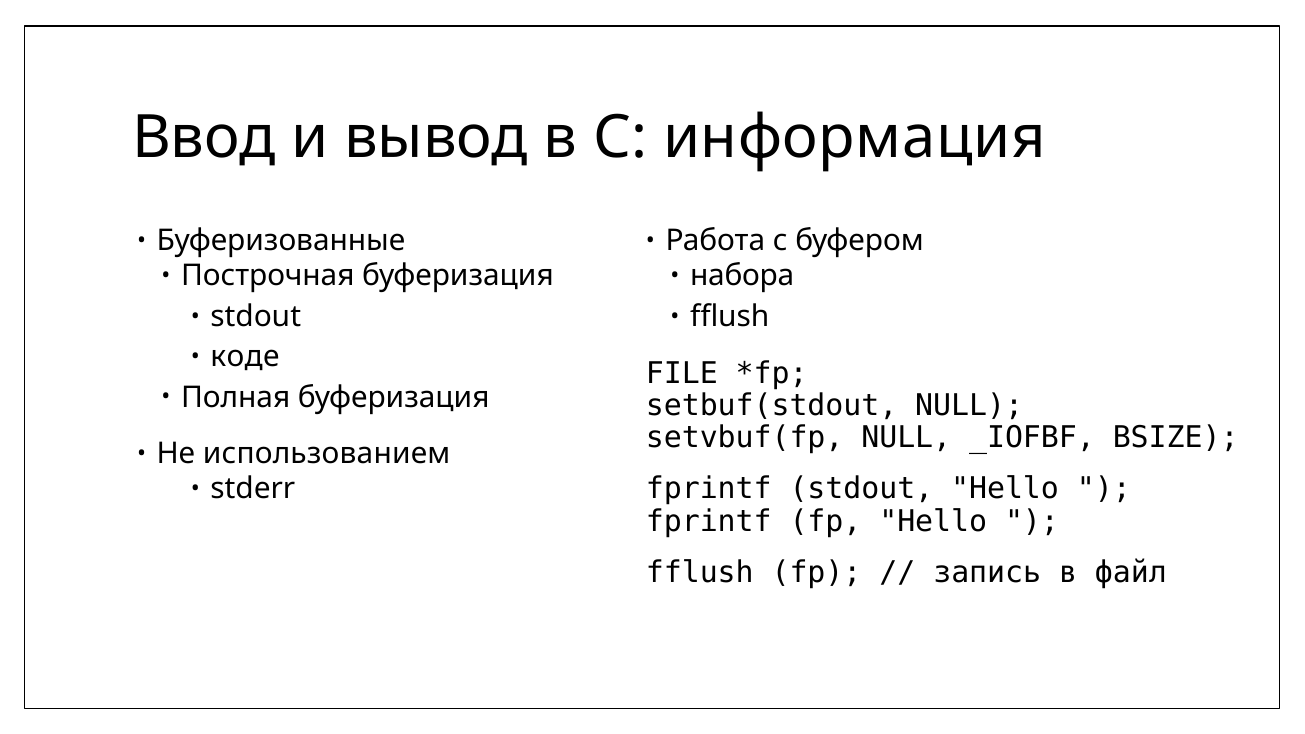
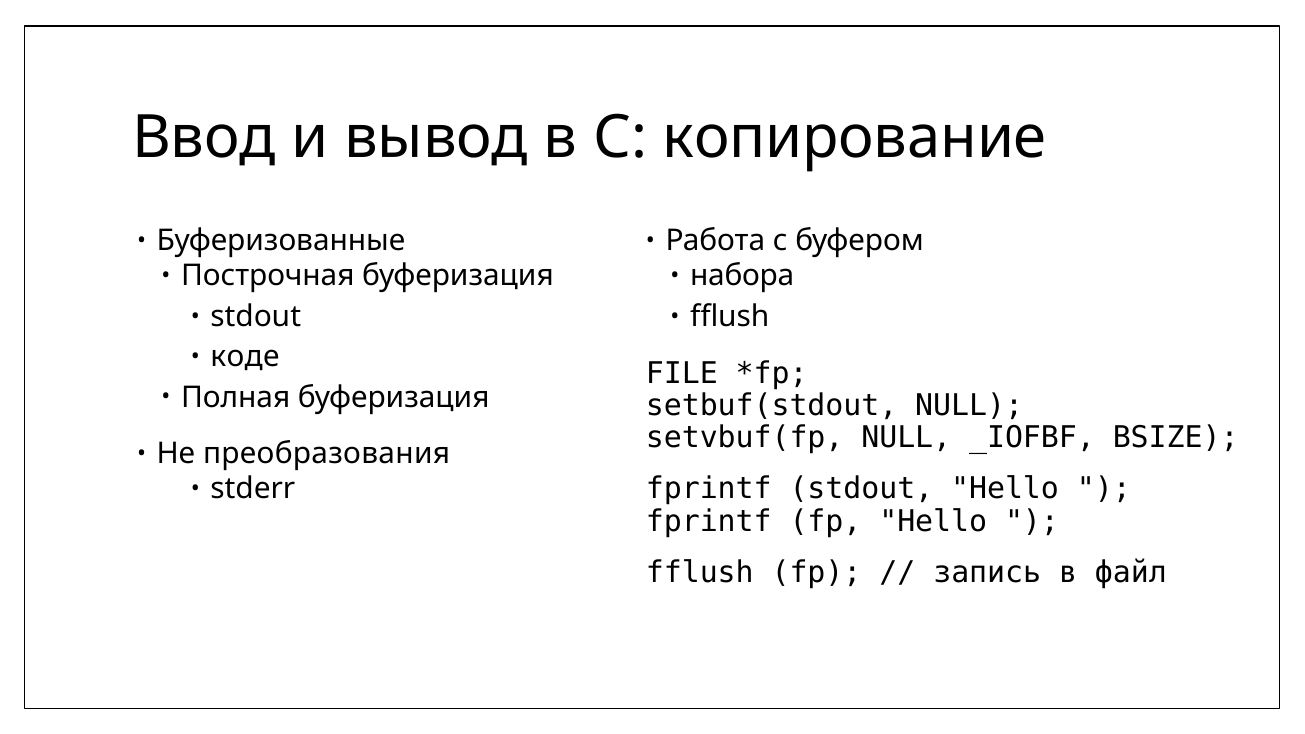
информация: информация -> копирование
использованием: использованием -> преобразования
